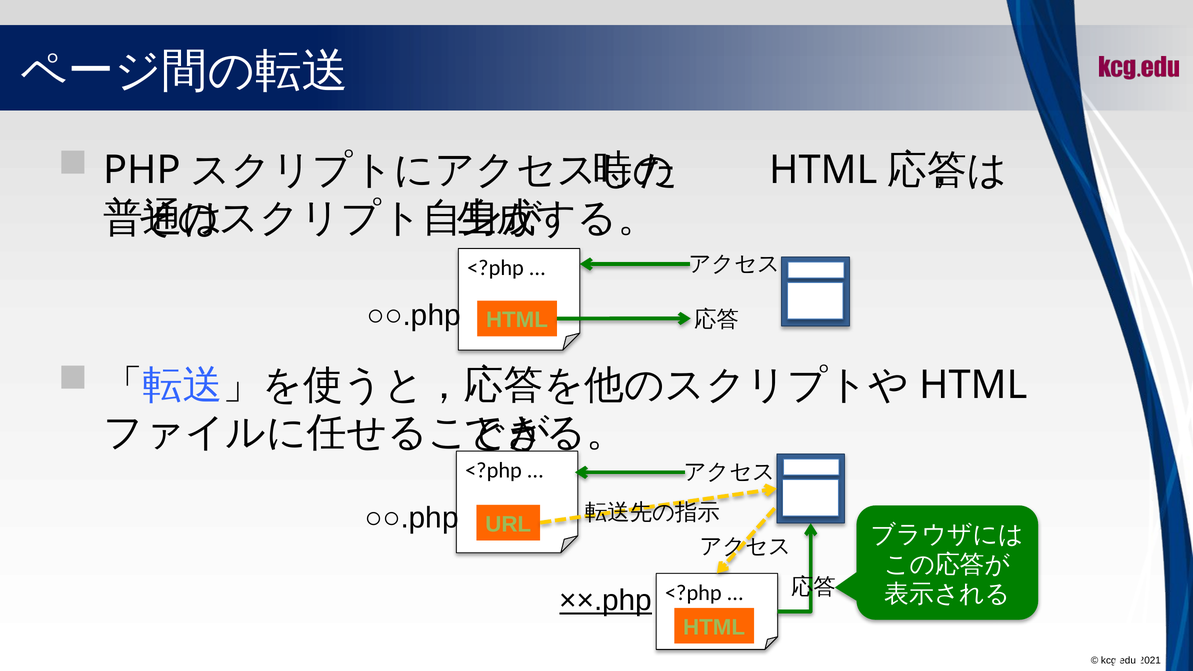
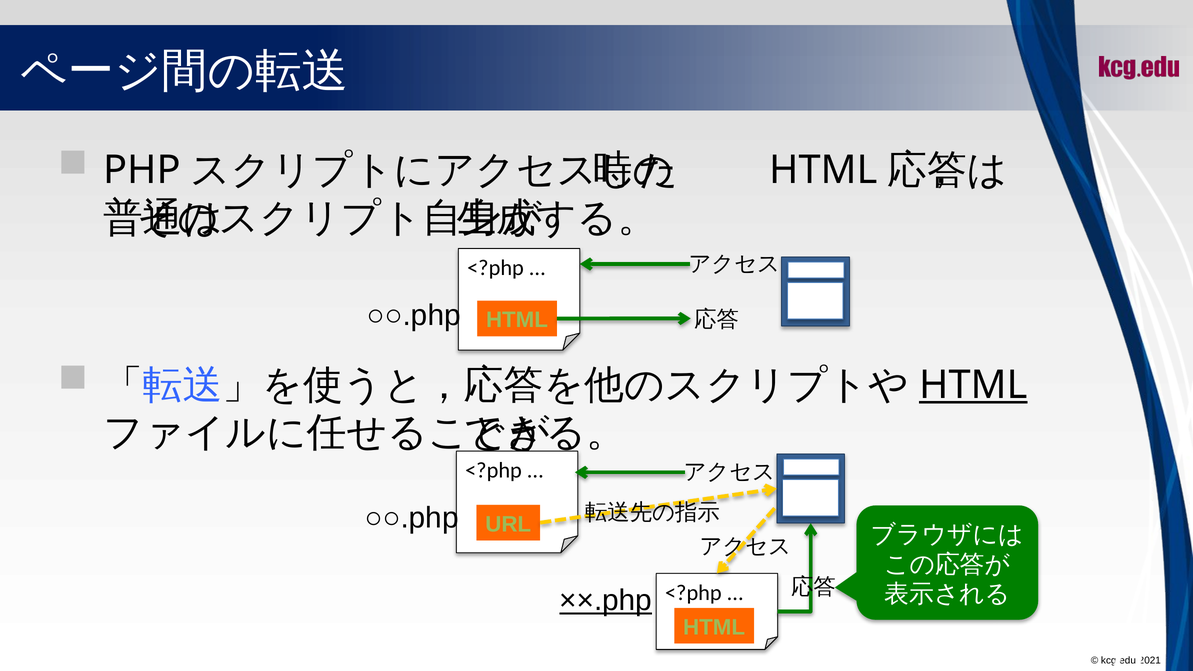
HTML at (973, 385) underline: none -> present
